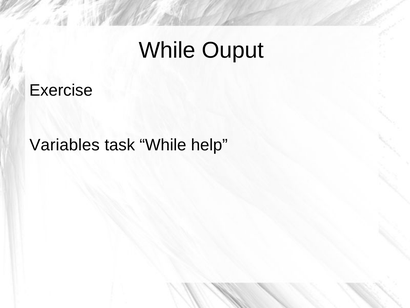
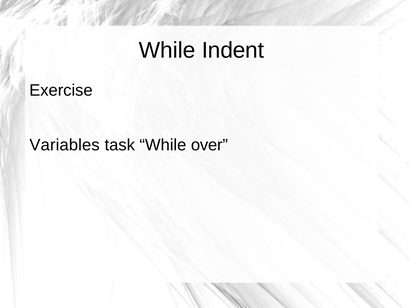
Ouput: Ouput -> Indent
help: help -> over
